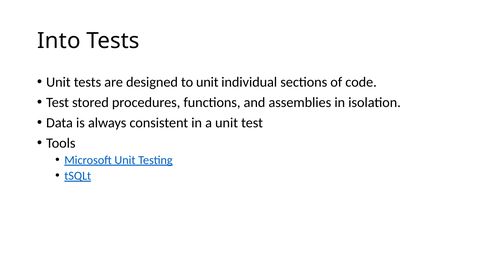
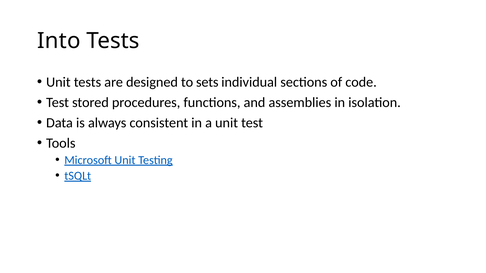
to unit: unit -> sets
